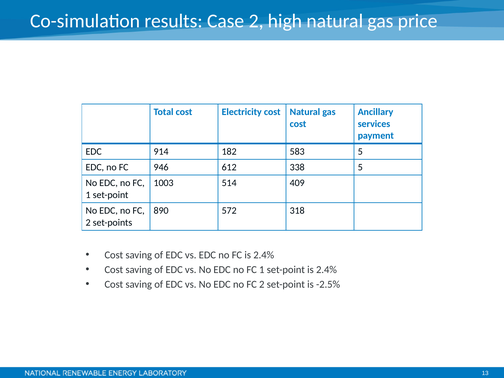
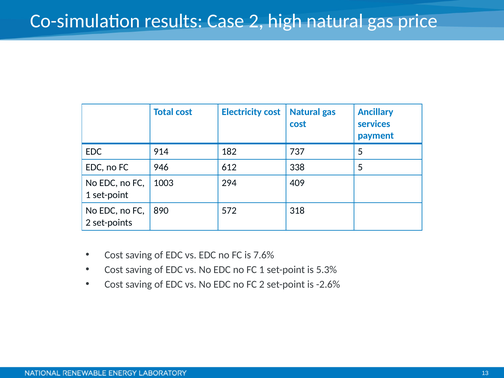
583: 583 -> 737
514: 514 -> 294
FC is 2.4%: 2.4% -> 7.6%
set-point is 2.4%: 2.4% -> 5.3%
-2.5%: -2.5% -> -2.6%
